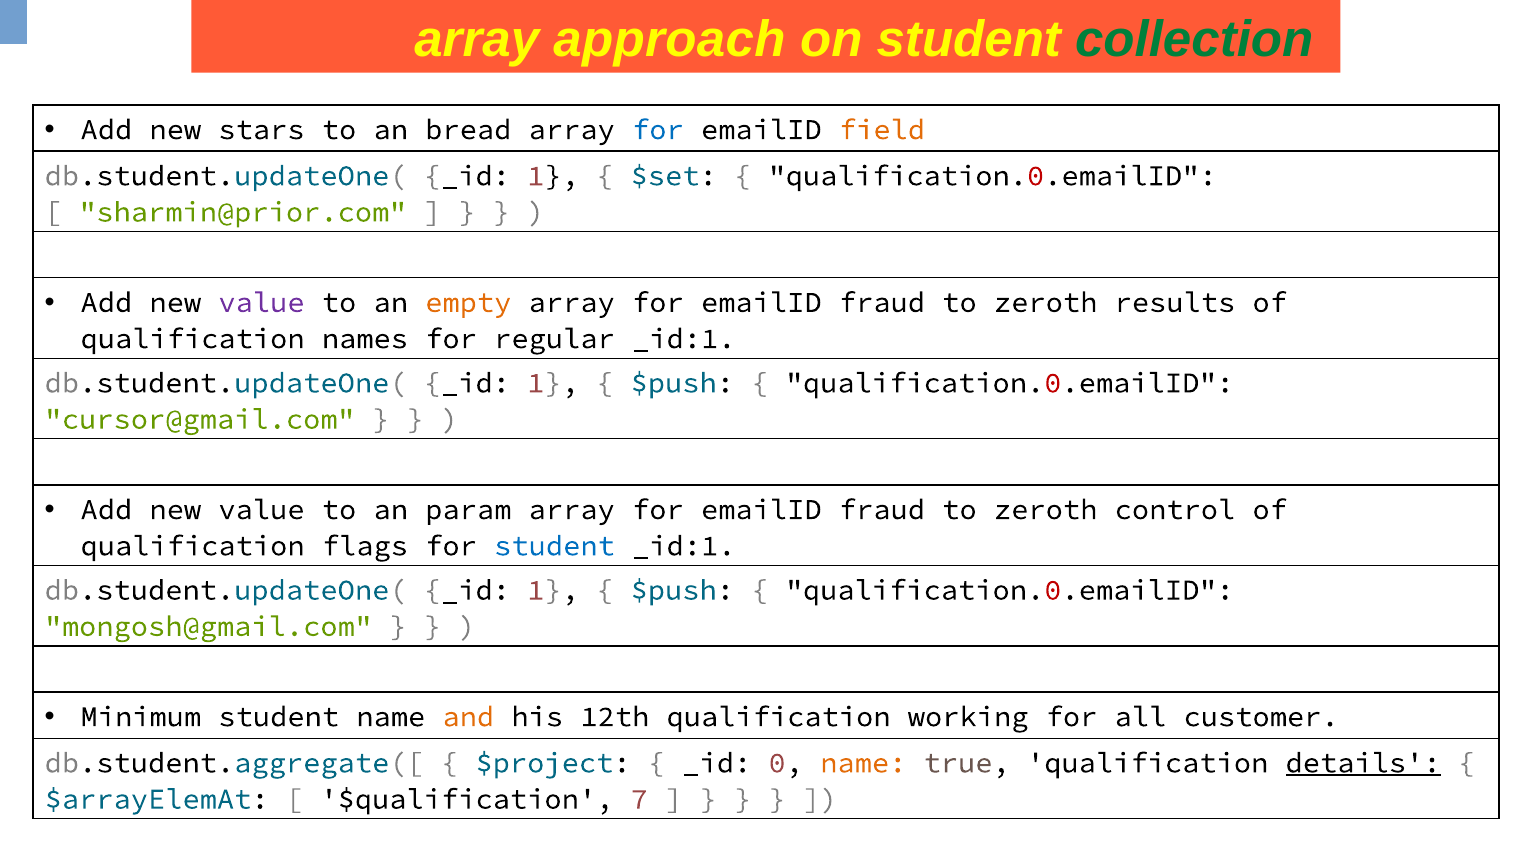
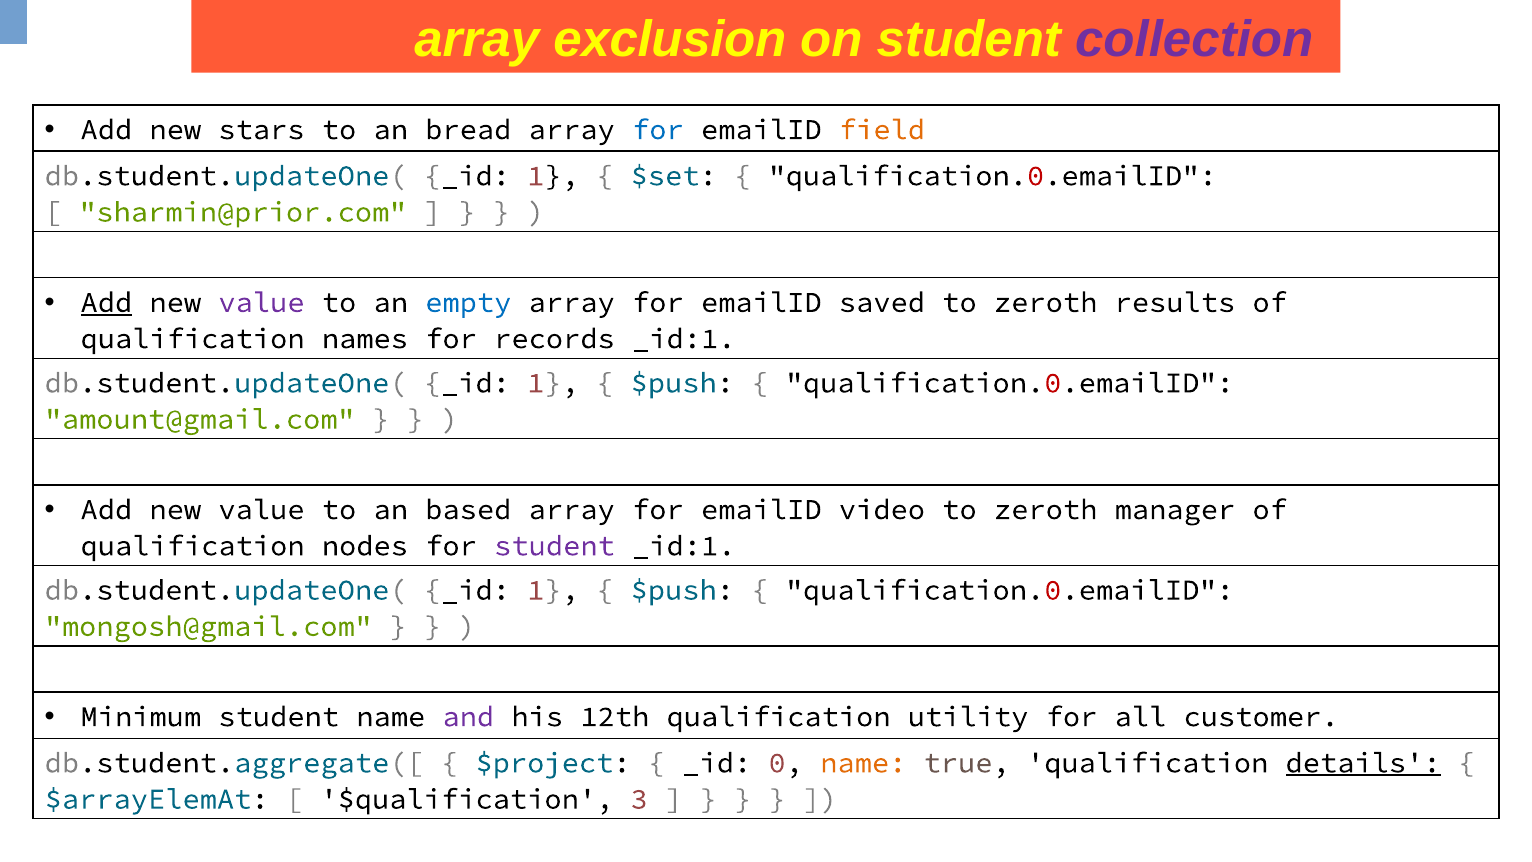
approach: approach -> exclusion
collection colour: green -> purple
Add at (106, 302) underline: none -> present
empty colour: orange -> blue
fraud at (882, 302): fraud -> saved
regular: regular -> records
cursor@gmail.com: cursor@gmail.com -> amount@gmail.com
param: param -> based
fraud at (882, 509): fraud -> video
control: control -> manager
flags: flags -> nodes
student at (554, 546) colour: blue -> purple
and colour: orange -> purple
working: working -> utility
7: 7 -> 3
